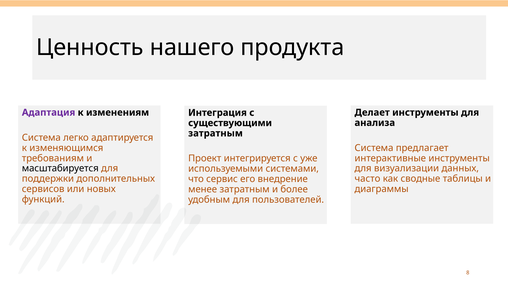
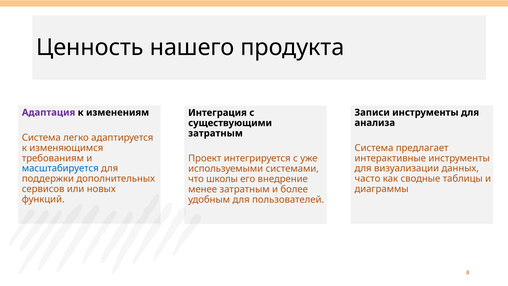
Делает: Делает -> Записи
масштабируется colour: black -> blue
сервис: сервис -> школы
